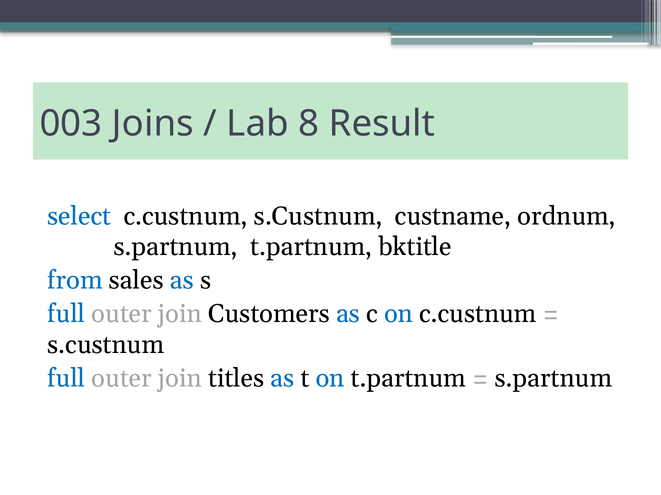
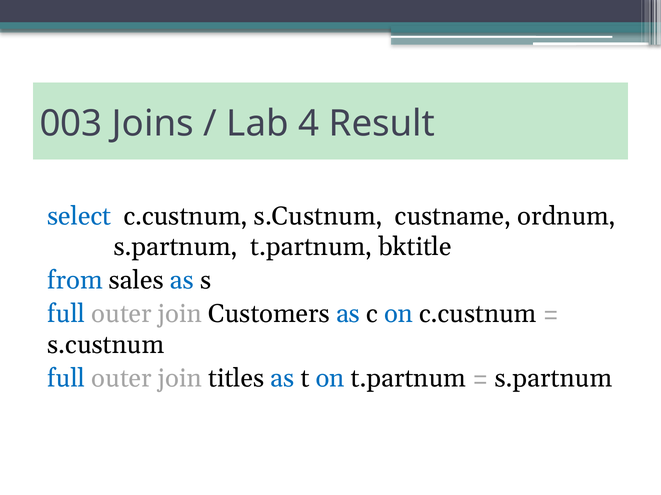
8: 8 -> 4
